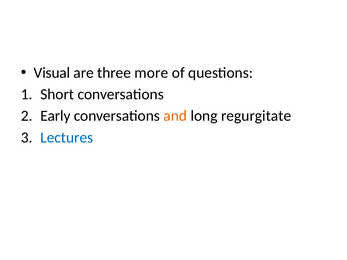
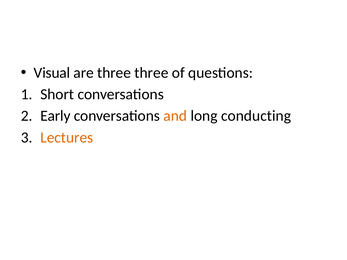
three more: more -> three
regurgitate: regurgitate -> conducting
Lectures colour: blue -> orange
